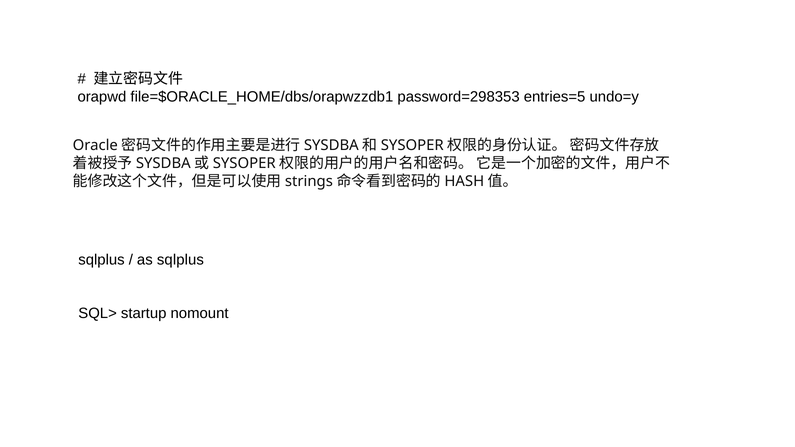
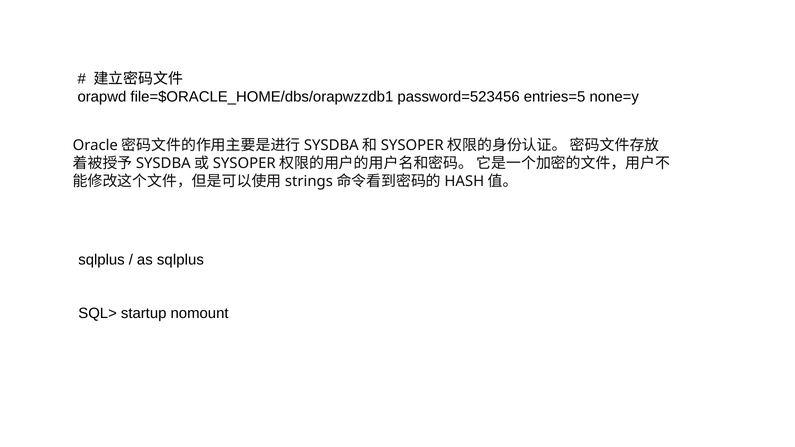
password=298353: password=298353 -> password=523456
undo=y: undo=y -> none=y
